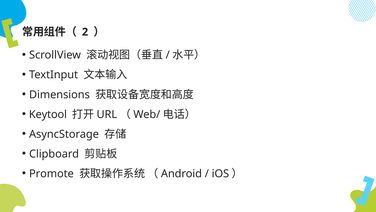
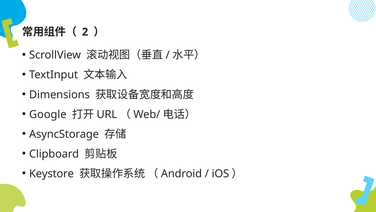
Keytool: Keytool -> Google
Promote: Promote -> Keystore
